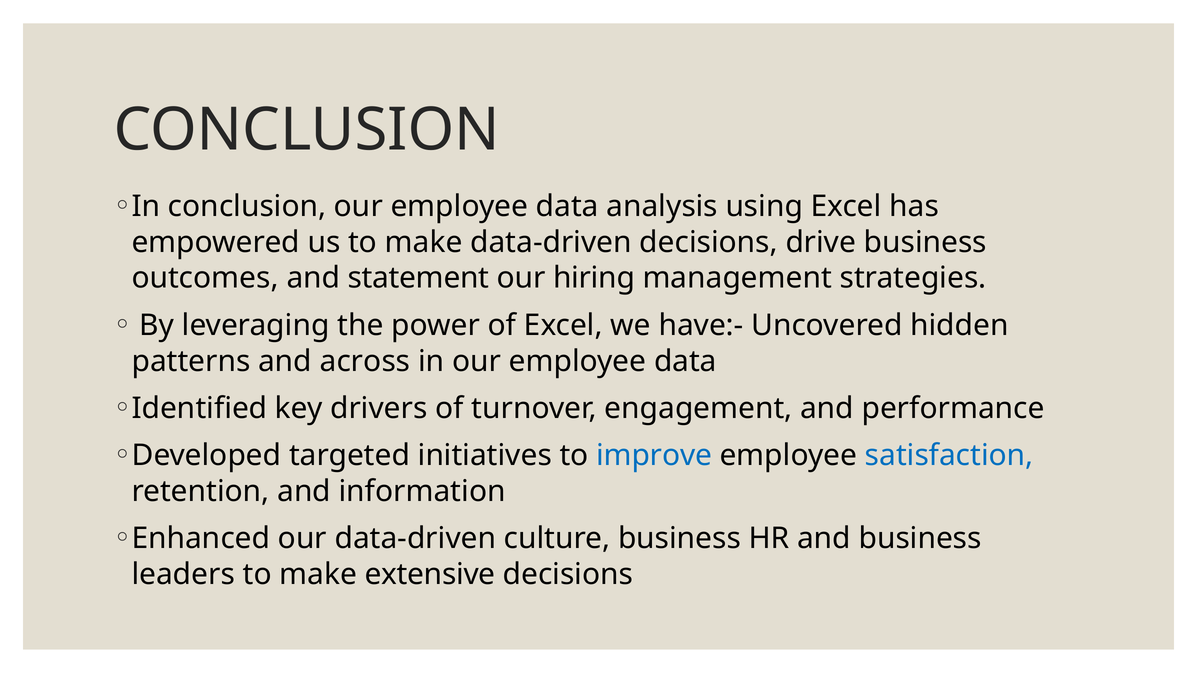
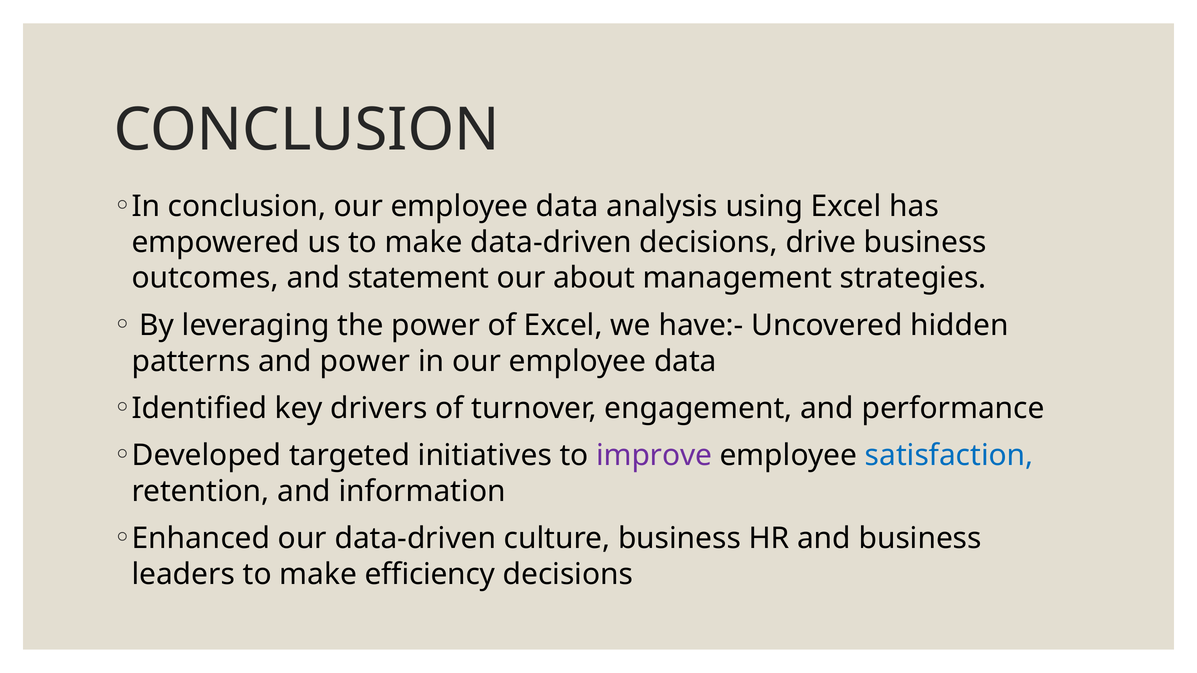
hiring: hiring -> about
and across: across -> power
improve colour: blue -> purple
extensive: extensive -> efficiency
